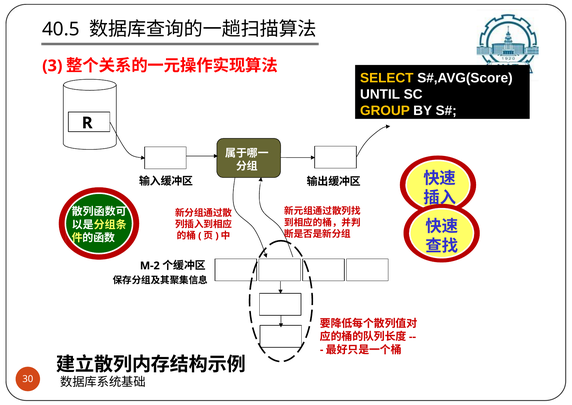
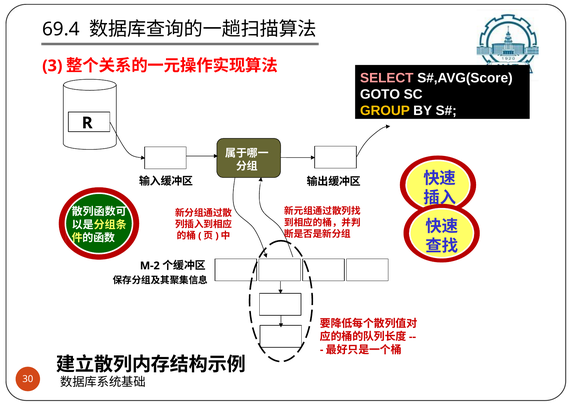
40.5: 40.5 -> 69.4
SELECT colour: yellow -> pink
UNTIL: UNTIL -> GOTO
